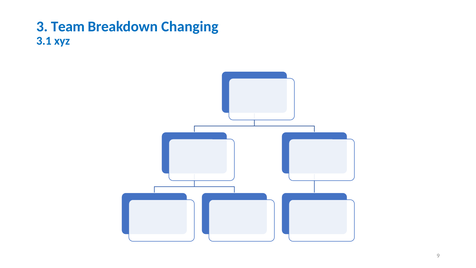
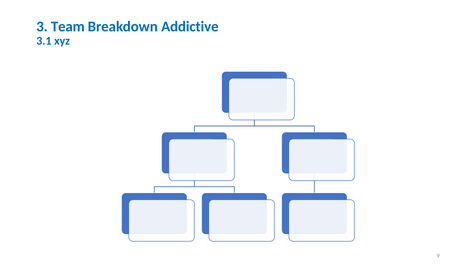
Changing: Changing -> Addictive
